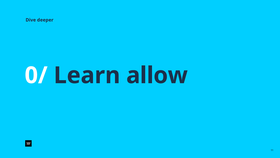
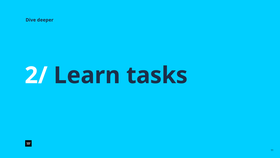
0/: 0/ -> 2/
allow: allow -> tasks
